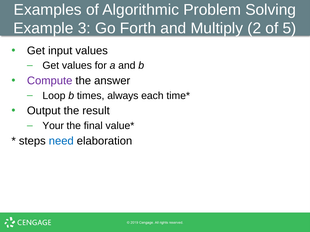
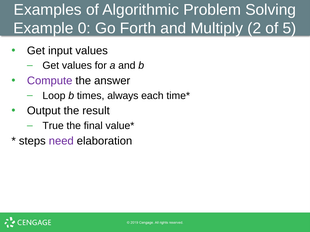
3: 3 -> 0
Your: Your -> True
need colour: blue -> purple
